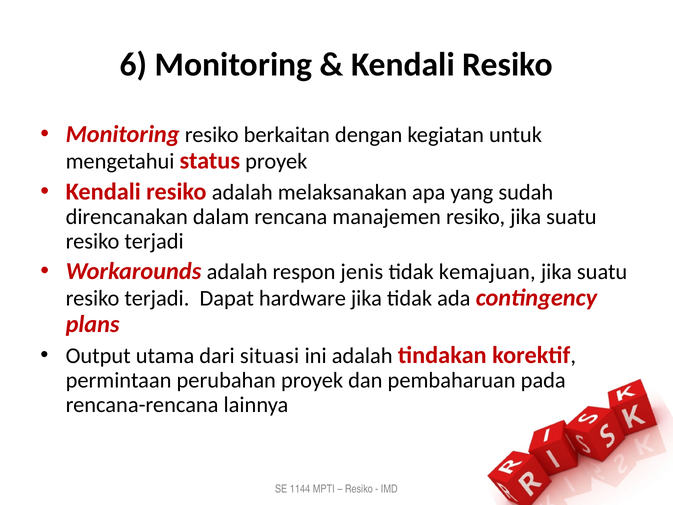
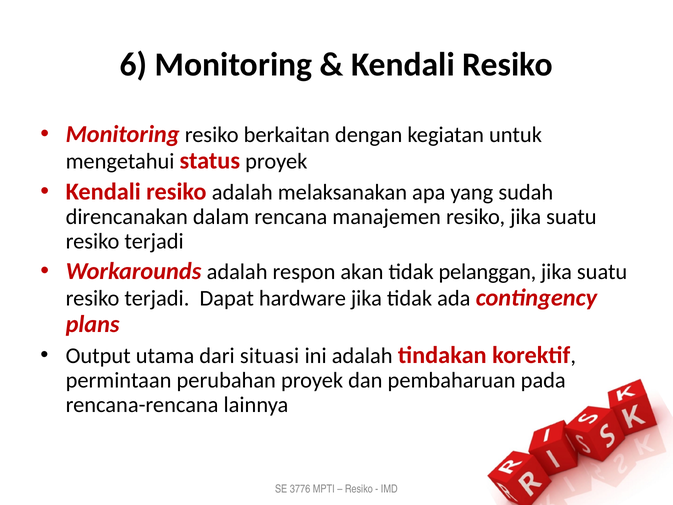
jenis: jenis -> akan
kemajuan: kemajuan -> pelanggan
1144: 1144 -> 3776
